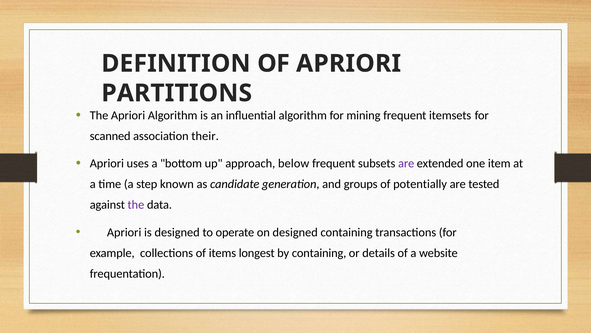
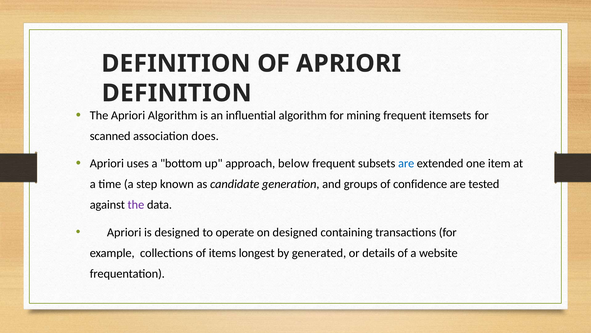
PARTITIONS at (177, 93): PARTITIONS -> DEFINITION
their: their -> does
are at (406, 163) colour: purple -> blue
potentially: potentially -> confidence
by containing: containing -> generated
